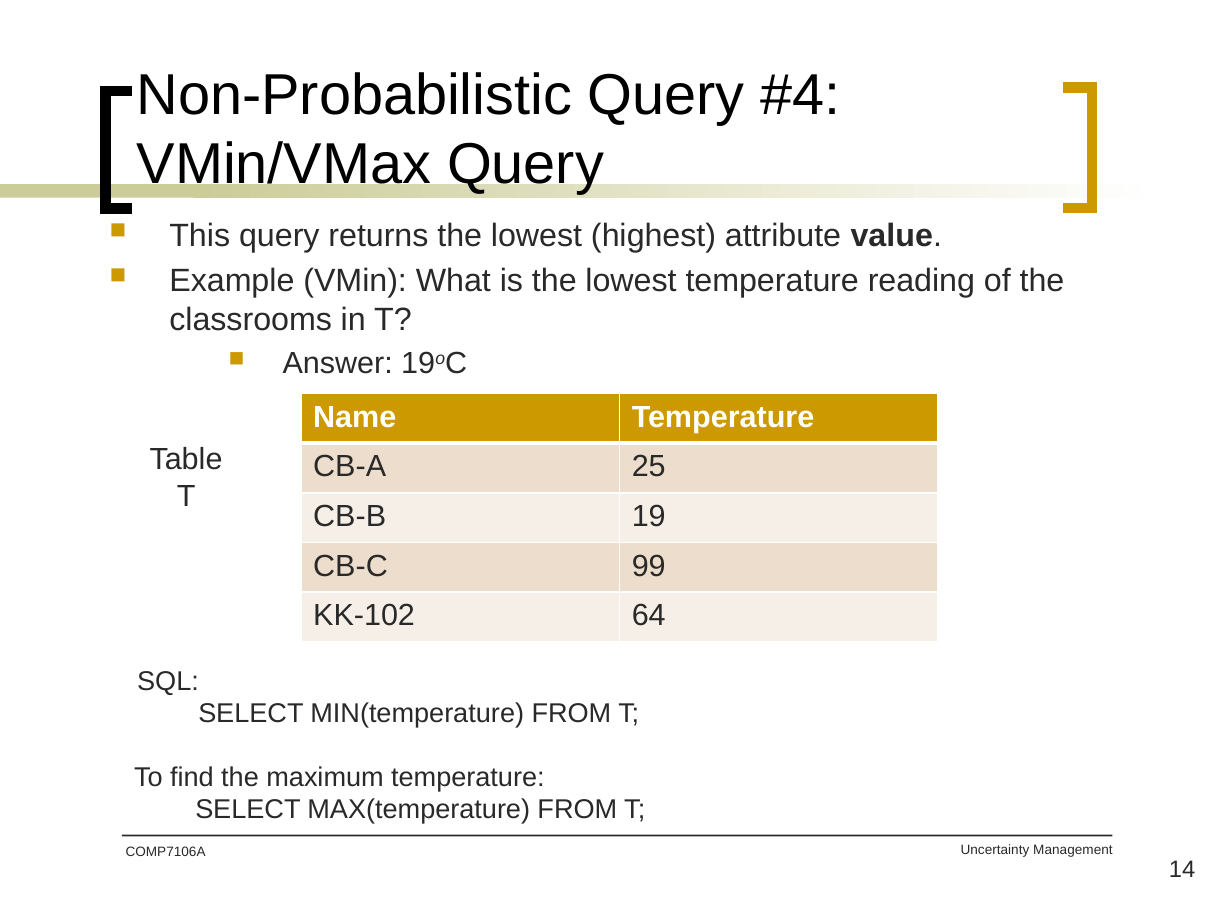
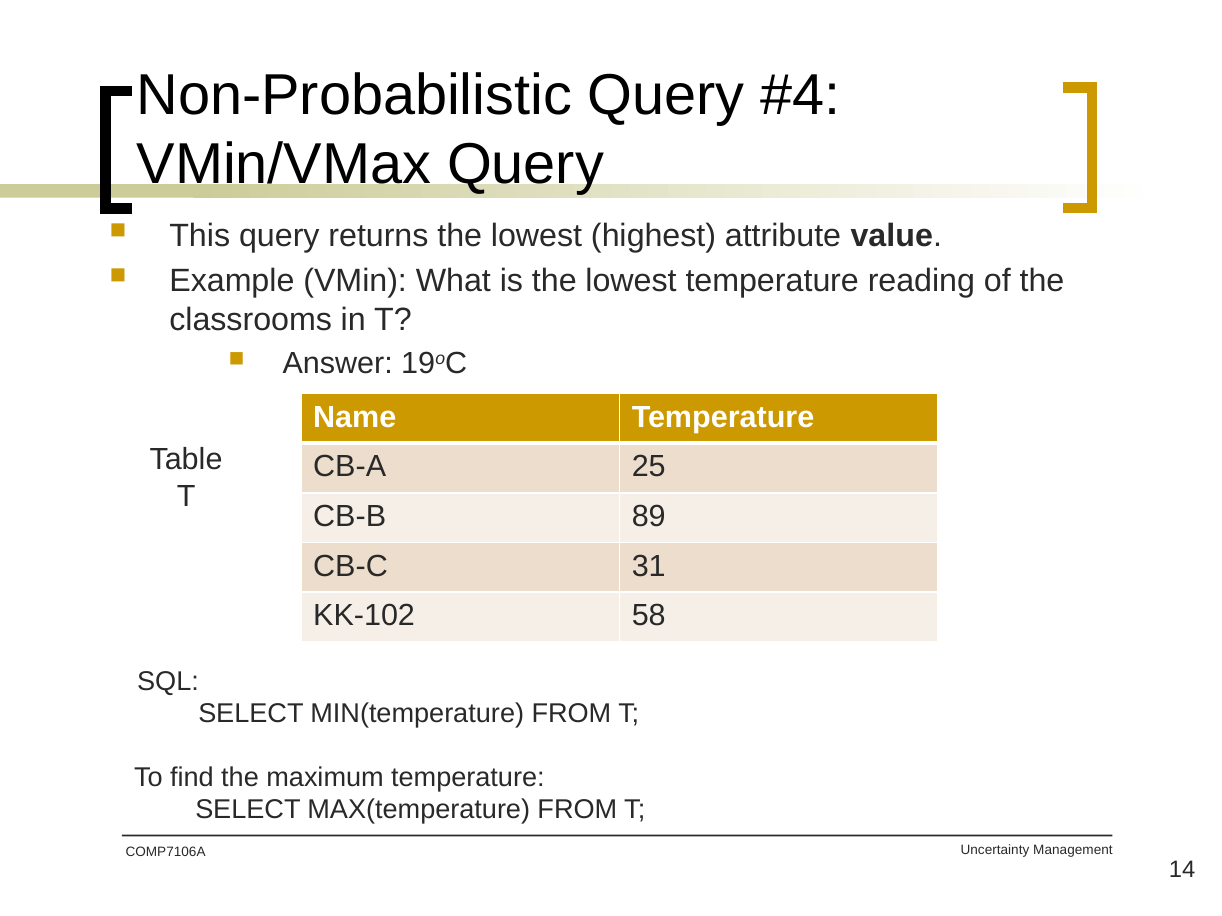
19: 19 -> 89
99: 99 -> 31
64: 64 -> 58
